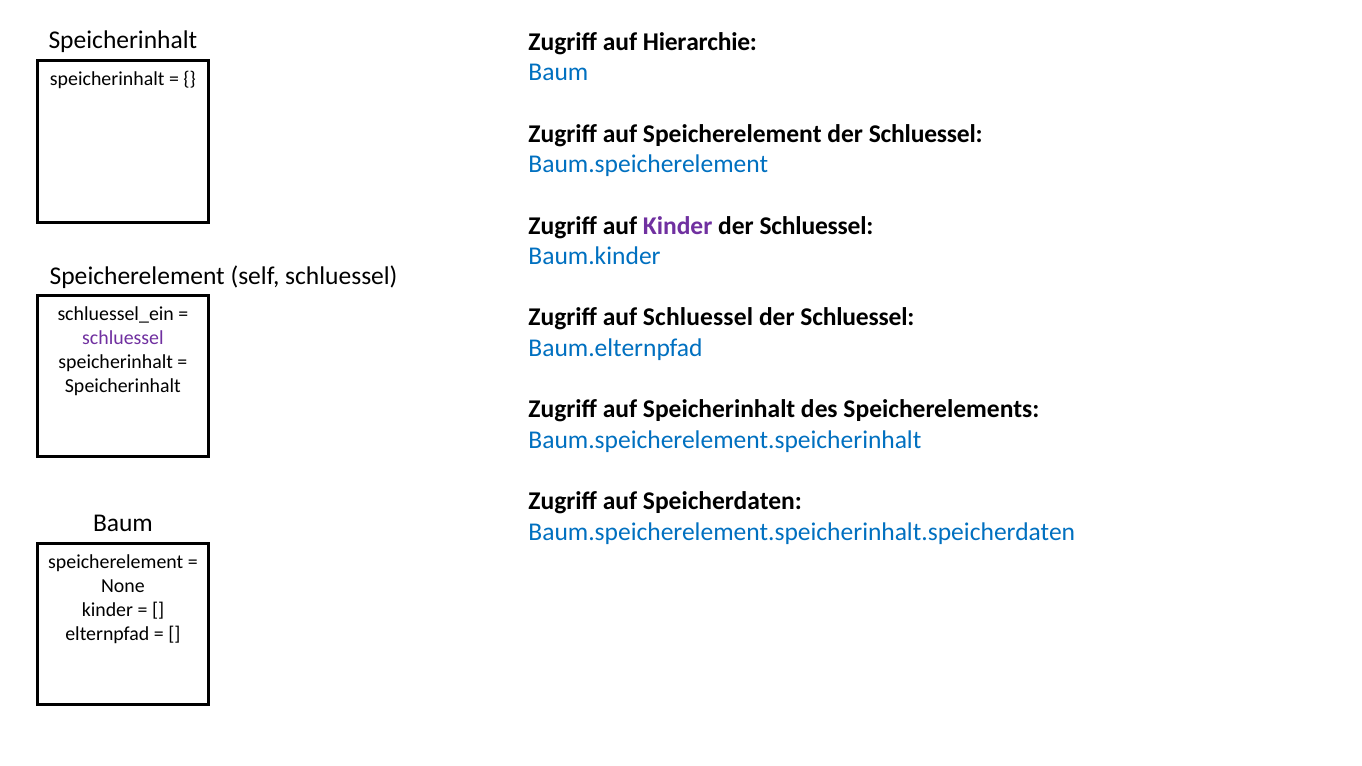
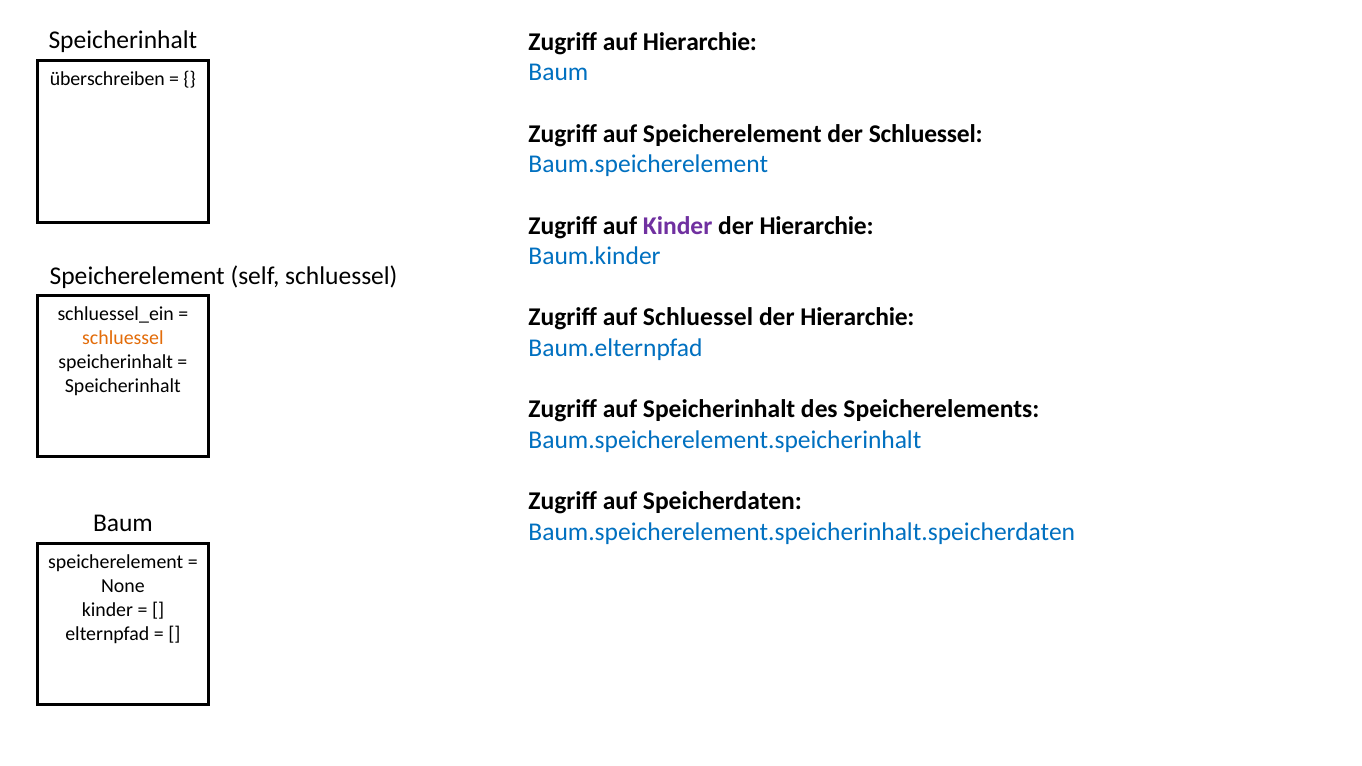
speicherinhalt at (107, 79): speicherinhalt -> überschreiben
Schluessel at (817, 226): Schluessel -> Hierarchie
Schluessel at (857, 318): Schluessel -> Hierarchie
schluessel at (123, 338) colour: purple -> orange
